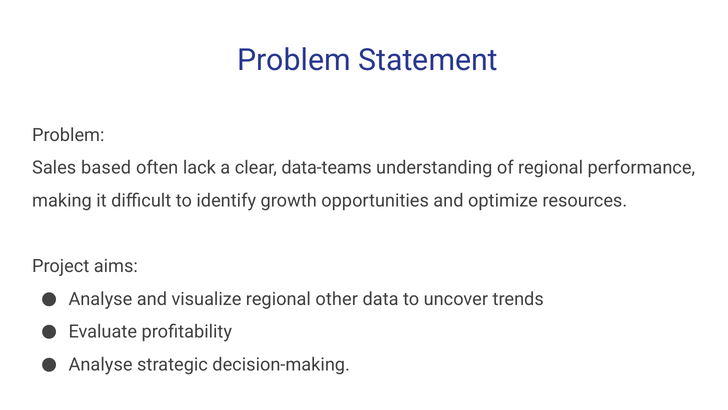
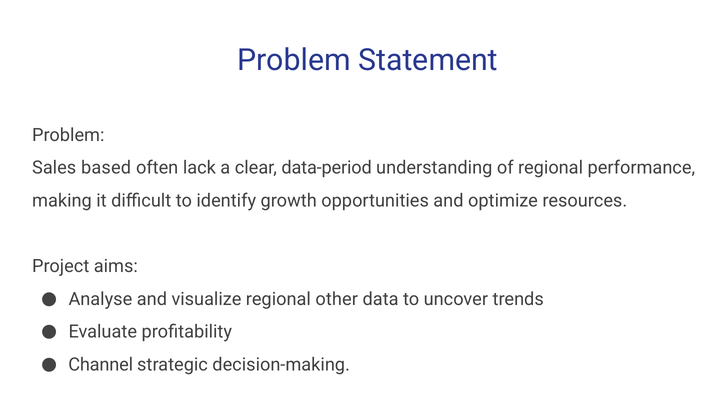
data-teams: data-teams -> data-period
Analyse at (101, 364): Analyse -> Channel
